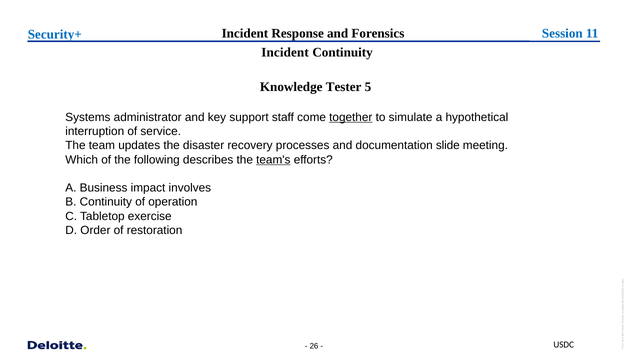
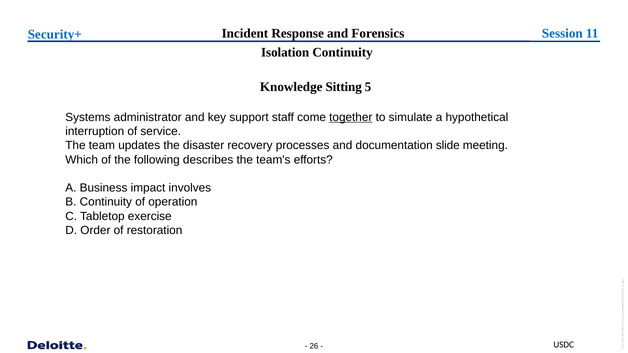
Incident at (285, 52): Incident -> Isolation
Tester: Tester -> Sitting
team's underline: present -> none
